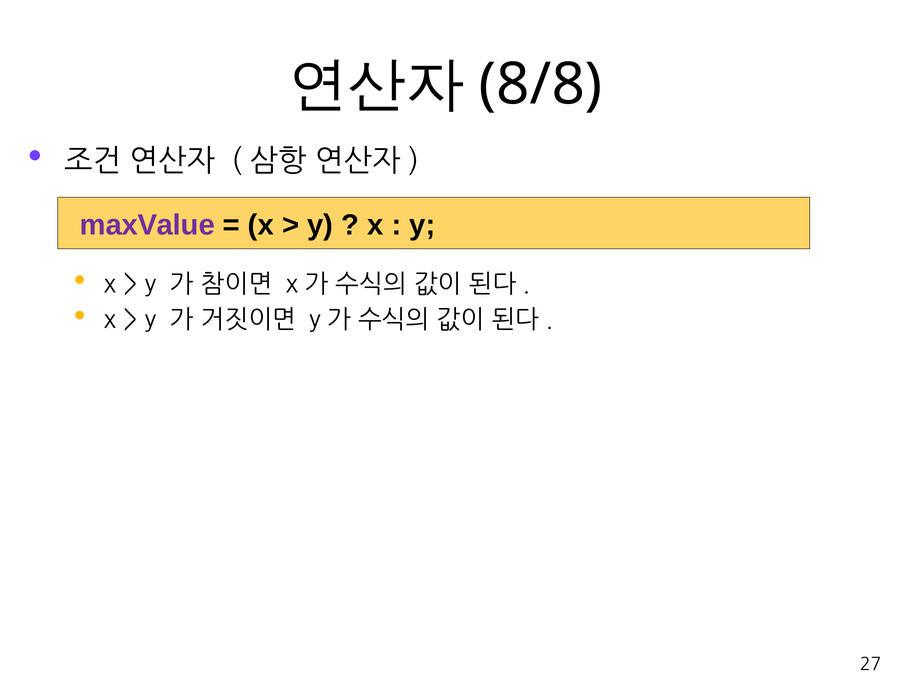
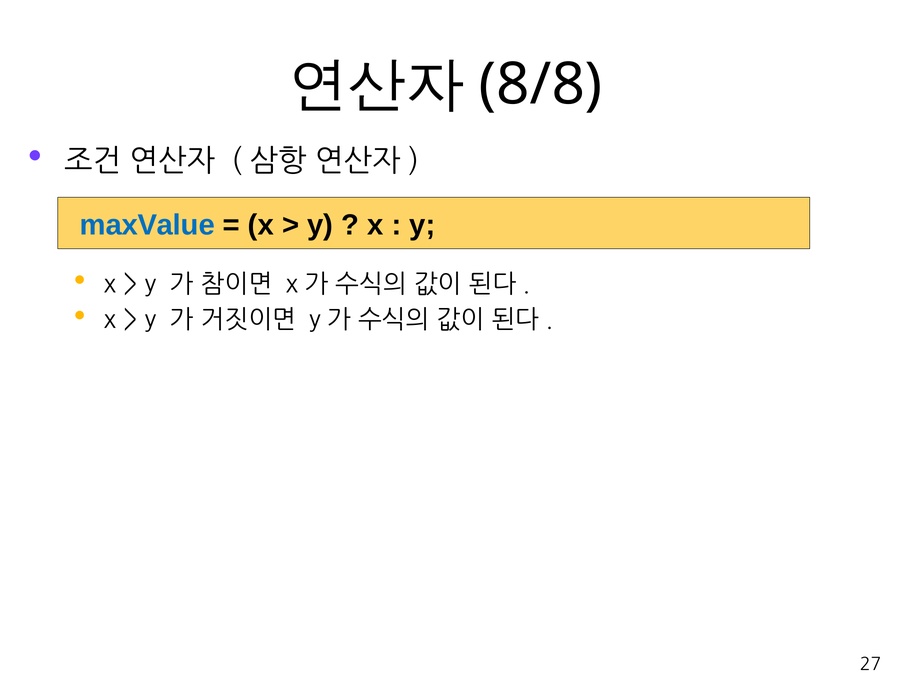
maxValue colour: purple -> blue
